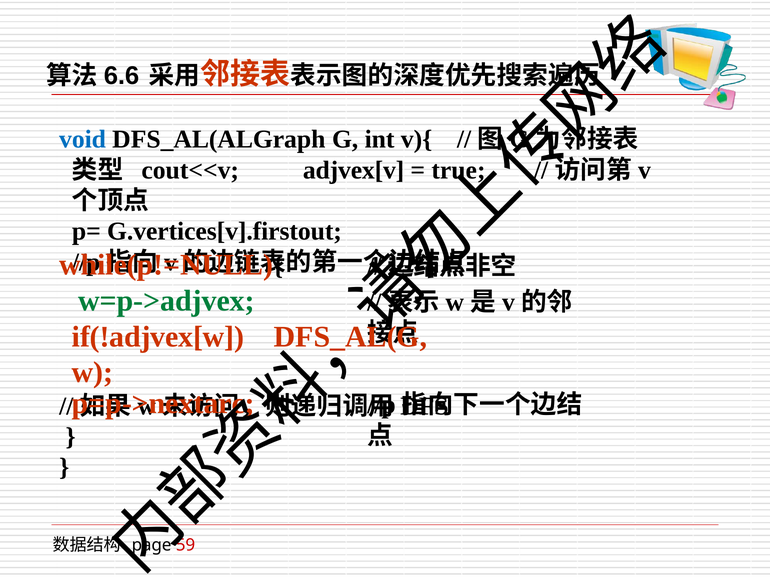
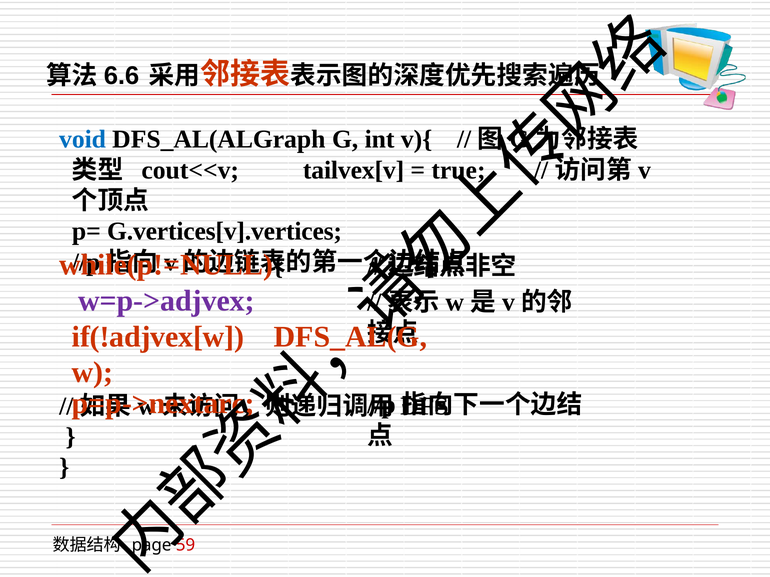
adjvex[v: adjvex[v -> tailvex[v
G.vertices[v].firstout: G.vertices[v].firstout -> G.vertices[v].vertices
w=p->adjvex colour: green -> purple
